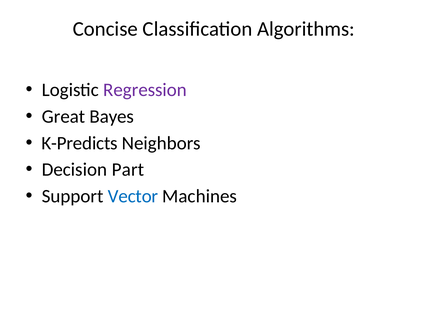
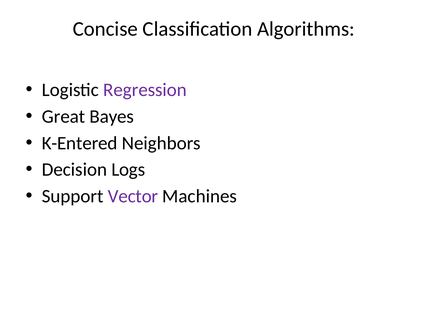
K-Predicts: K-Predicts -> K-Entered
Part: Part -> Logs
Vector colour: blue -> purple
